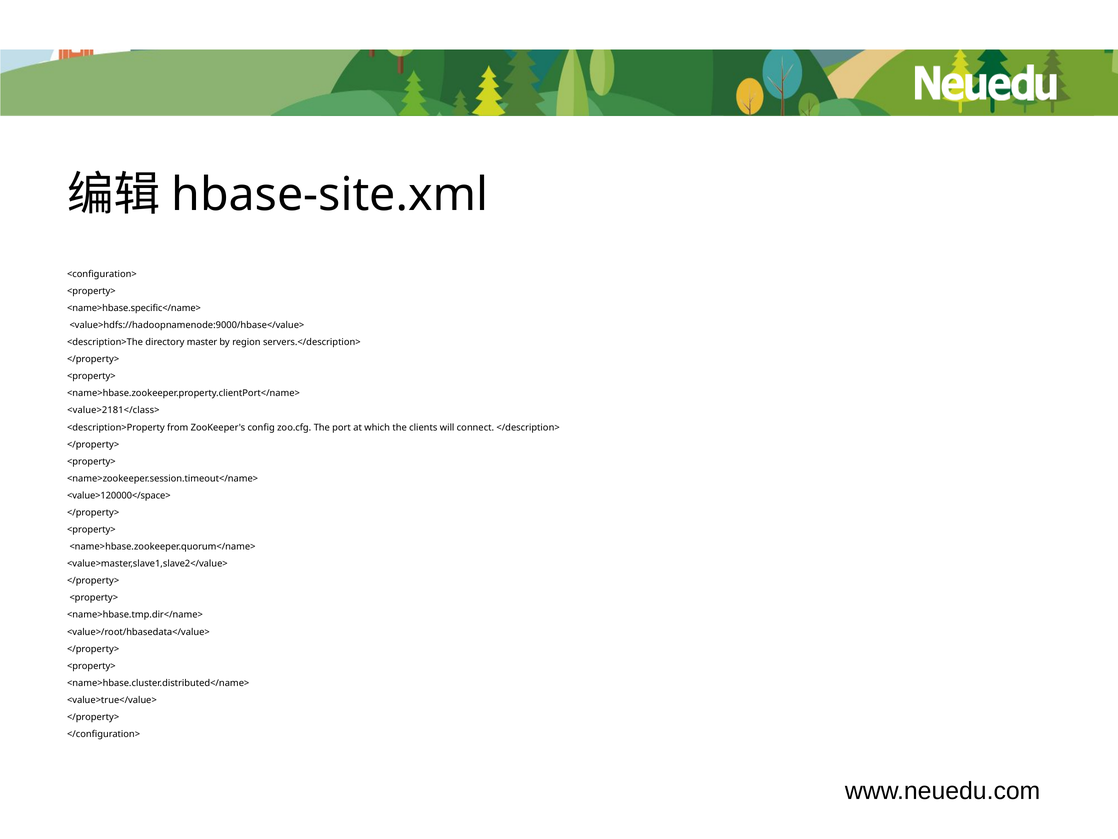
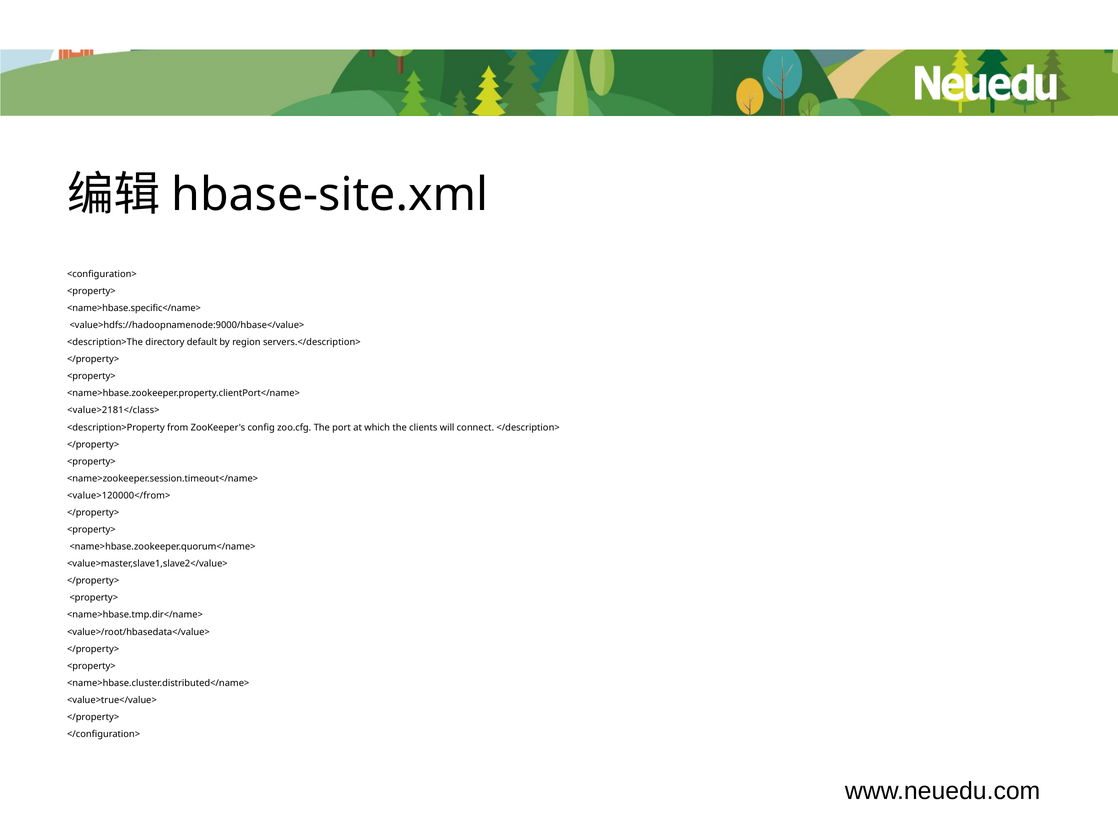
master: master -> default
<value>120000</space>: <value>120000</space> -> <value>120000</from>
